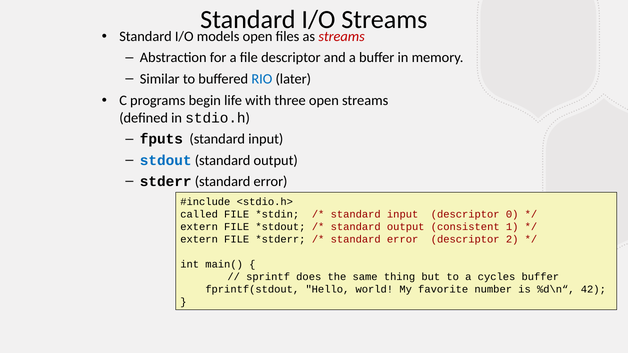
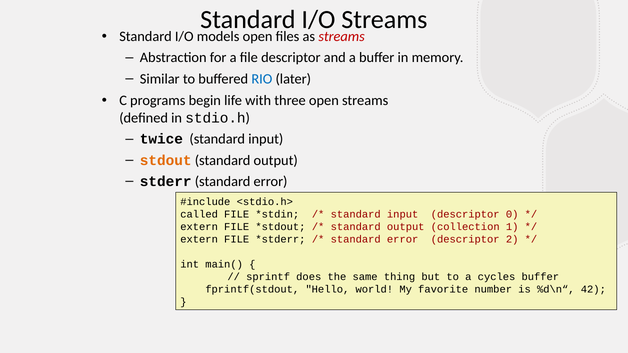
fputs: fputs -> twice
stdout colour: blue -> orange
consistent: consistent -> collection
